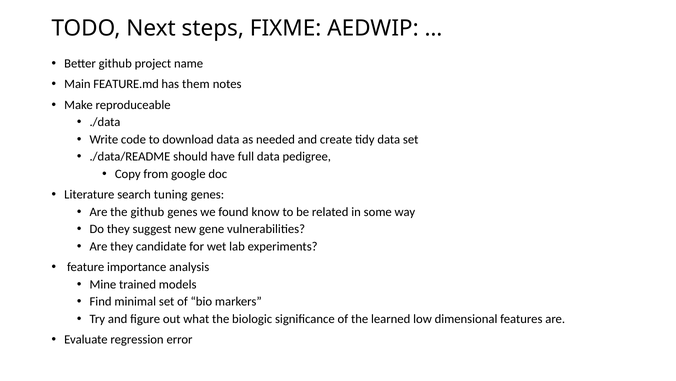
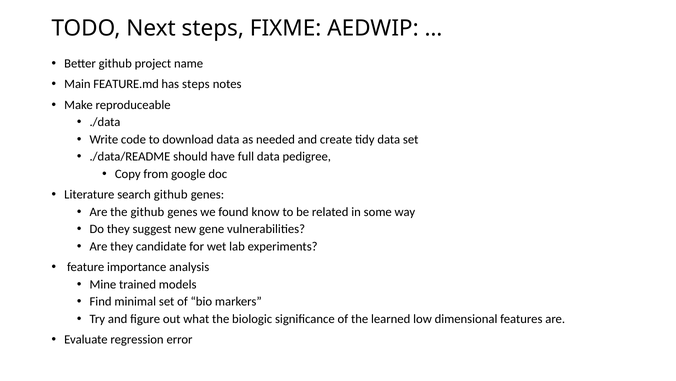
has them: them -> steps
search tuning: tuning -> github
